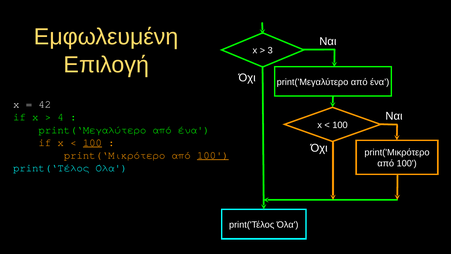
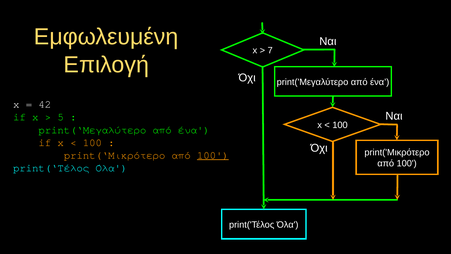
3: 3 -> 7
4: 4 -> 5
100 at (92, 142) underline: present -> none
